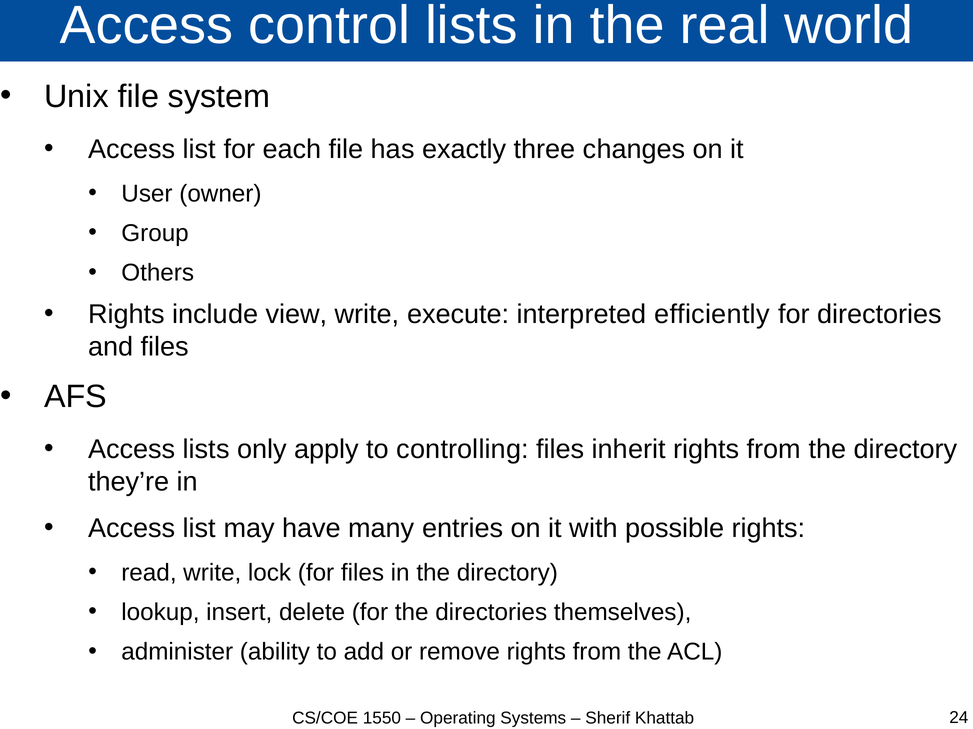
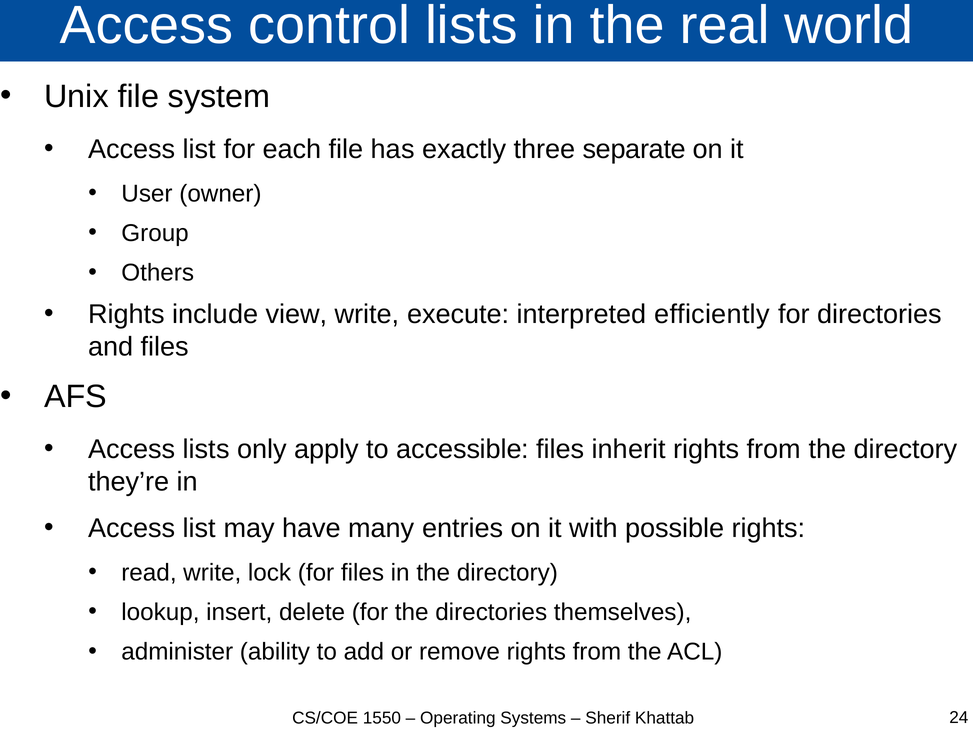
changes: changes -> separate
controlling: controlling -> accessible
